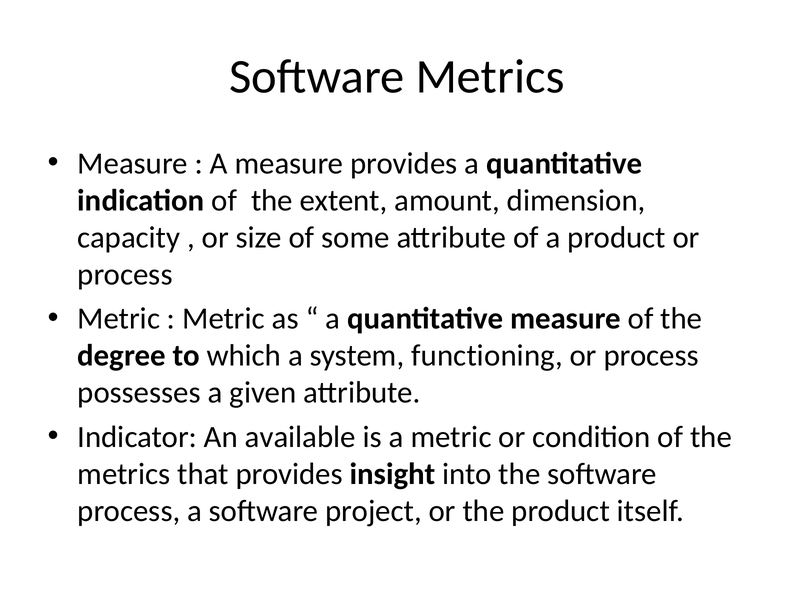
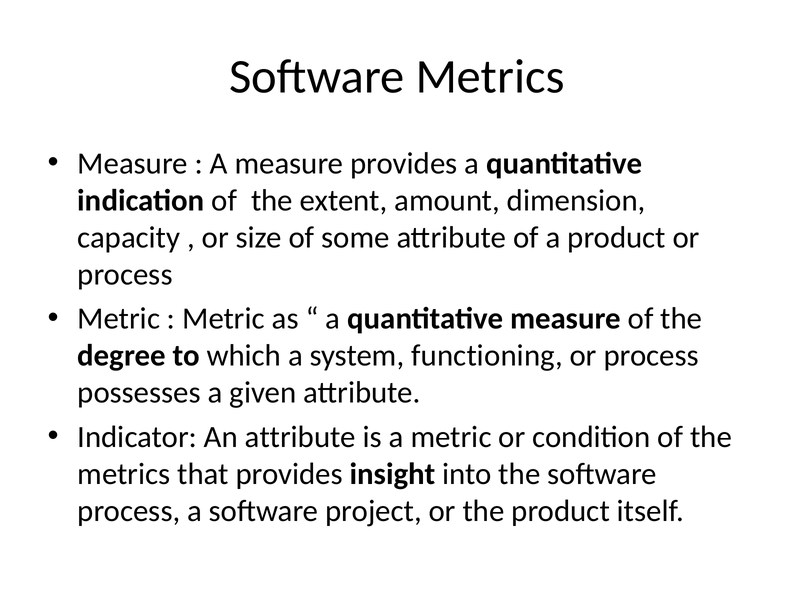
An available: available -> attribute
